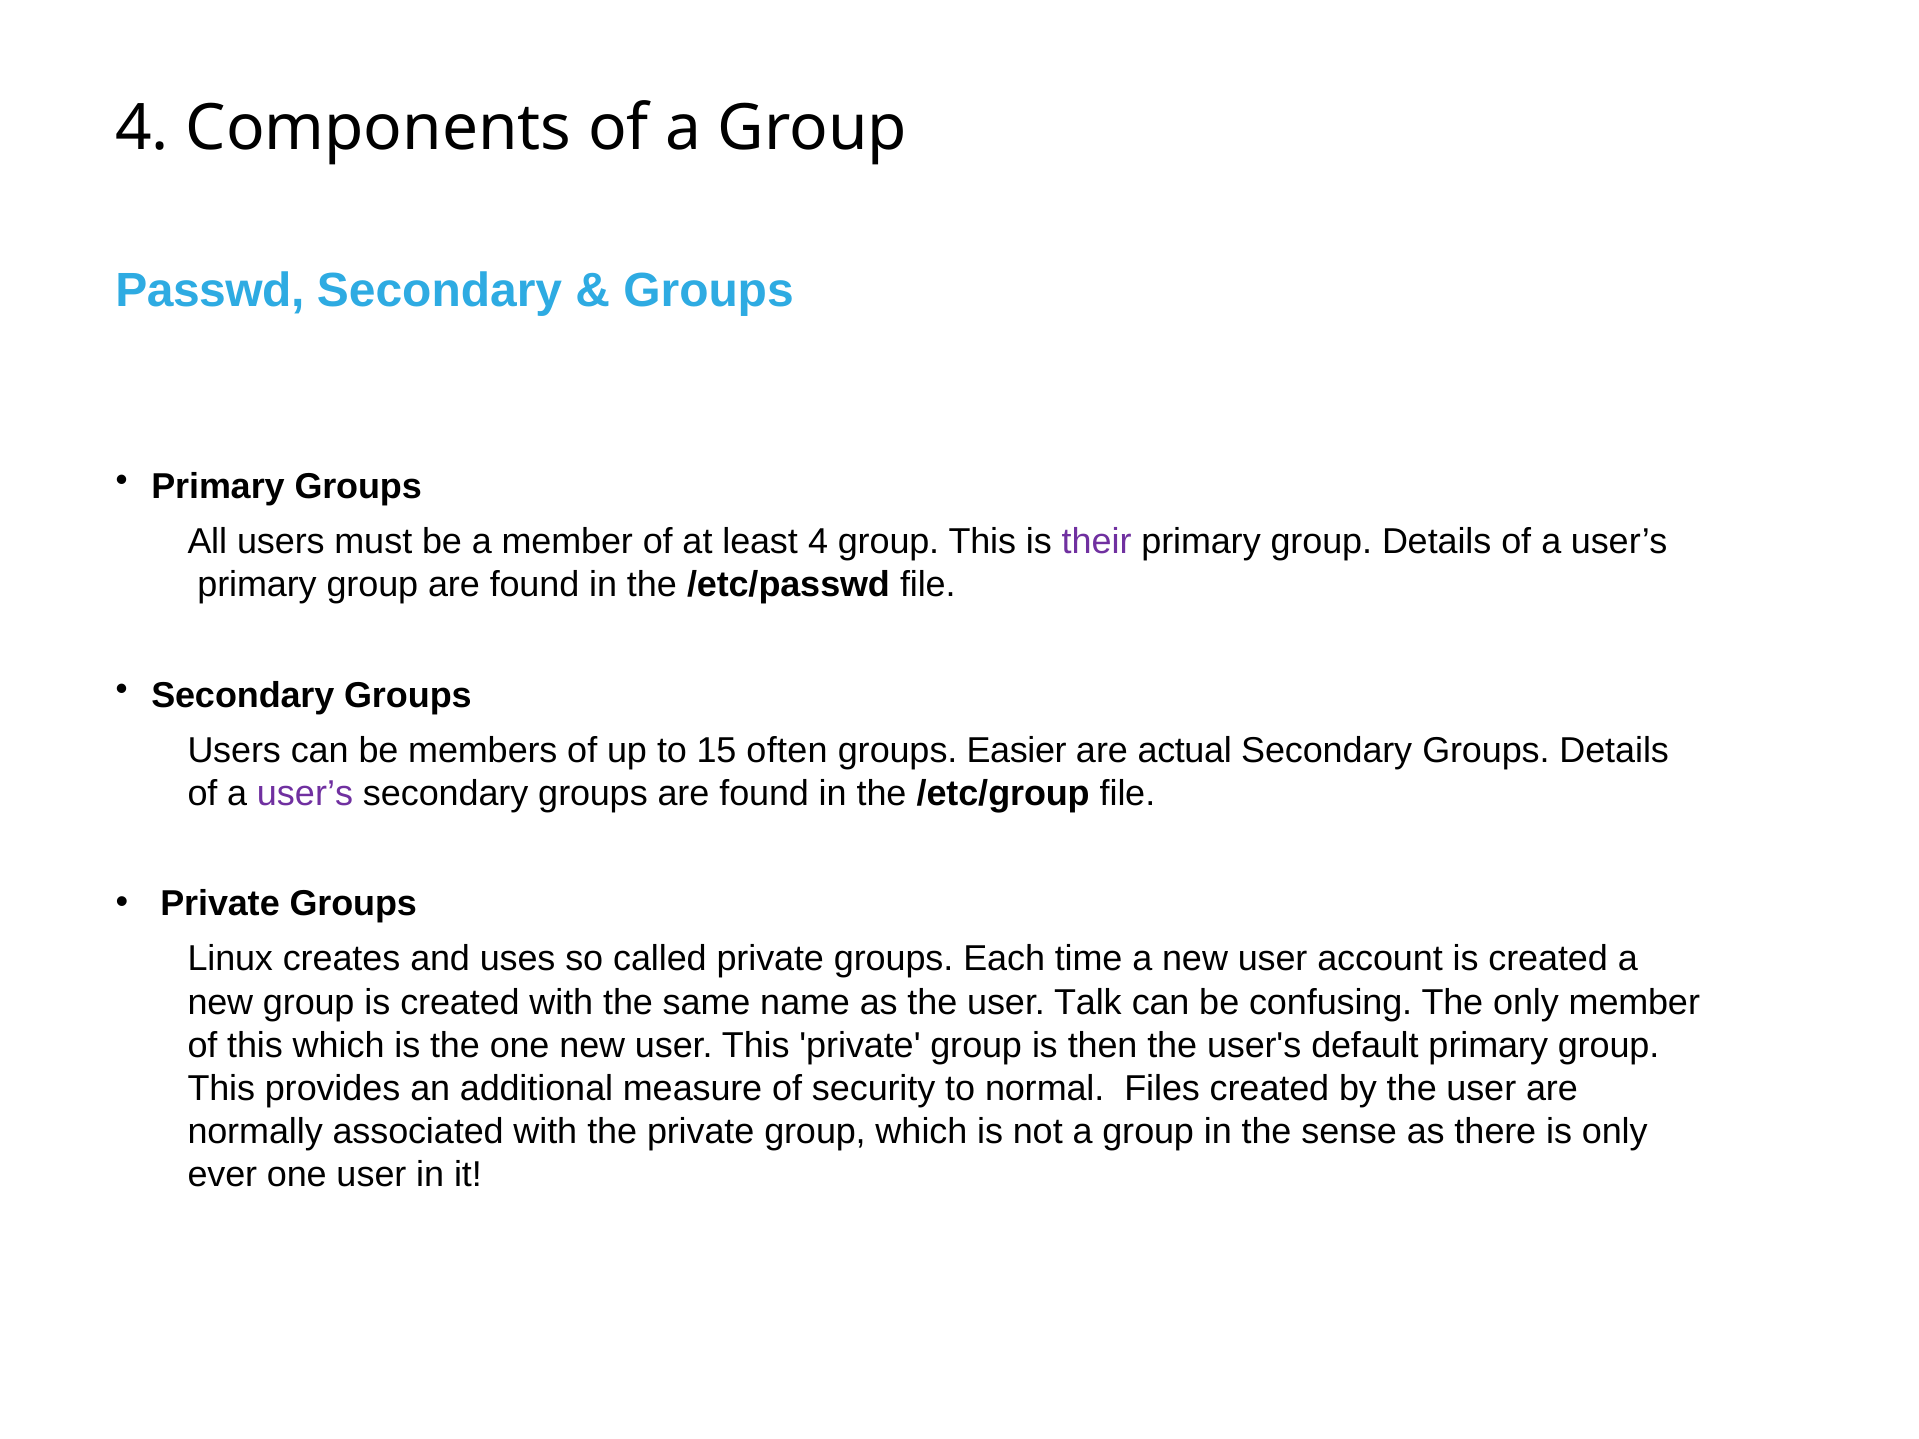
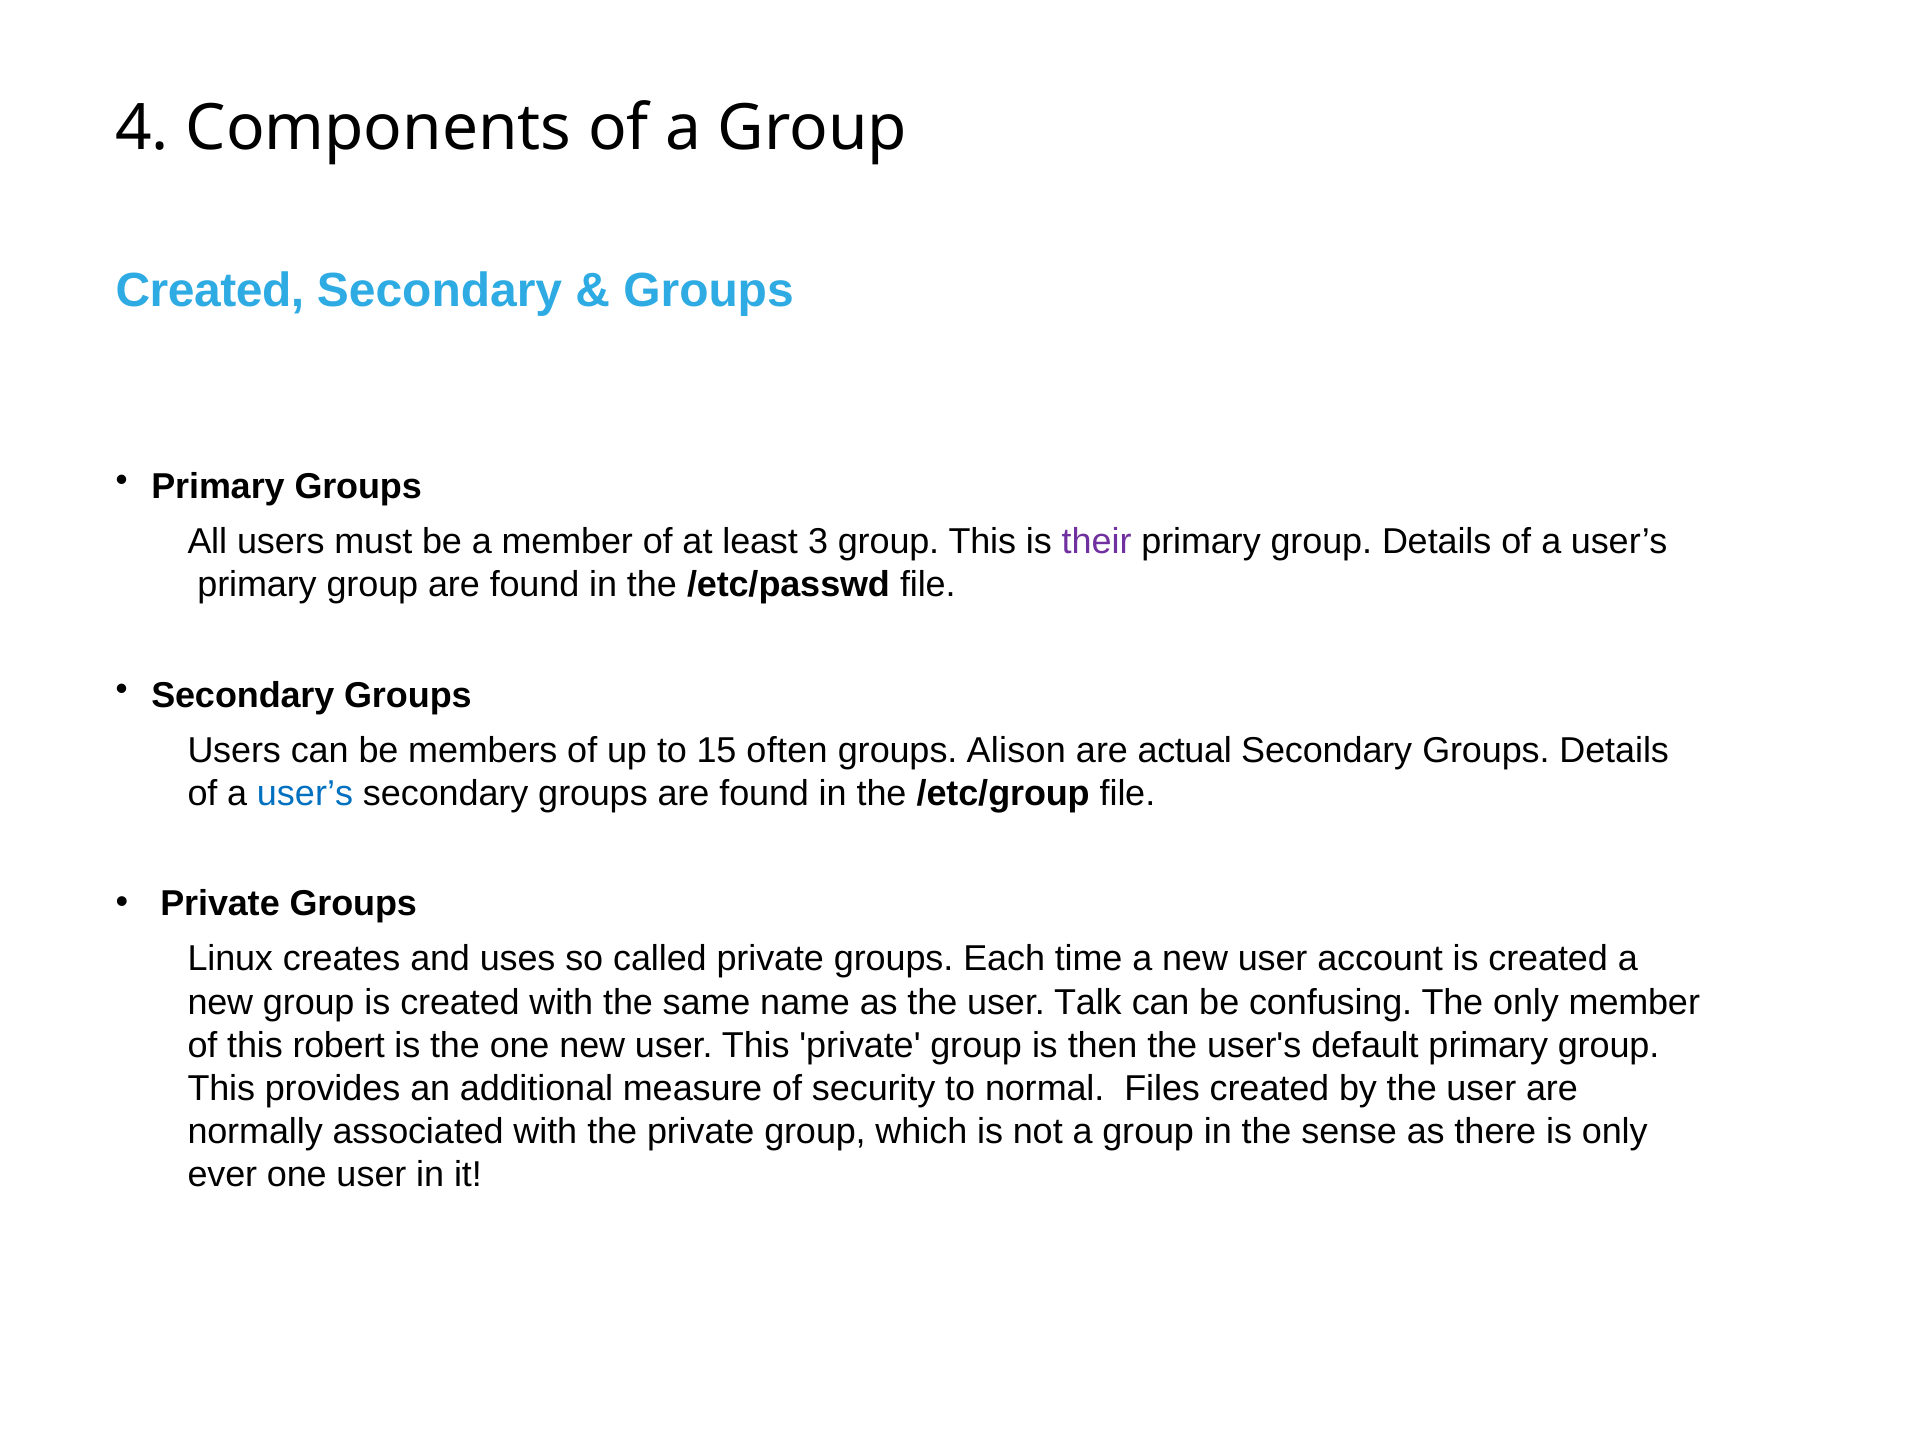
Passwd at (210, 291): Passwd -> Created
least 4: 4 -> 3
Easier: Easier -> Alison
user’s at (305, 794) colour: purple -> blue
this which: which -> robert
